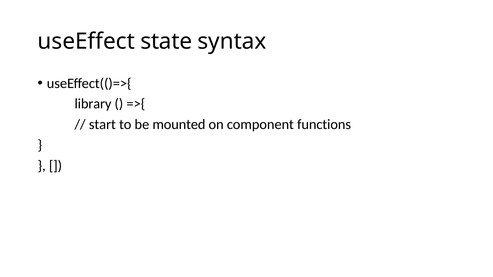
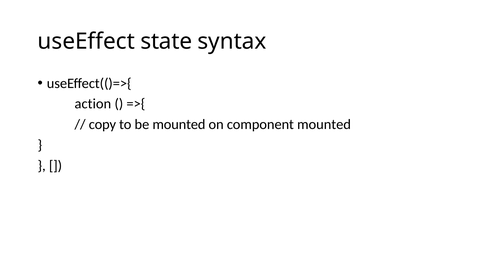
library: library -> action
start: start -> copy
component functions: functions -> mounted
